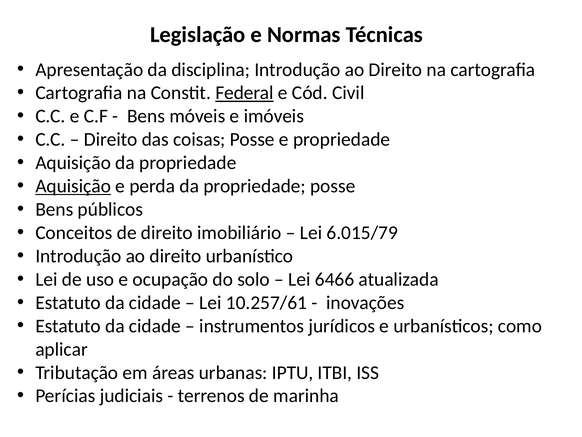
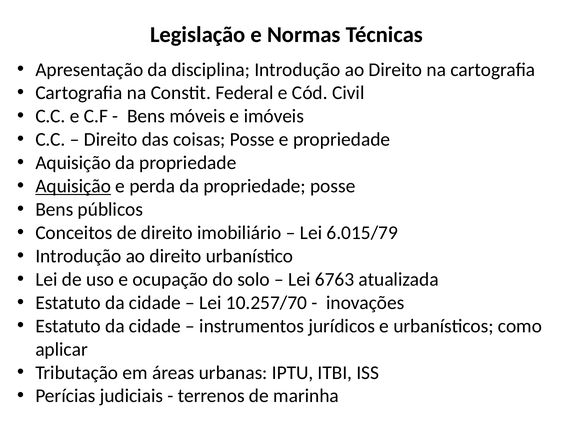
Federal underline: present -> none
6466: 6466 -> 6763
10.257/61: 10.257/61 -> 10.257/70
